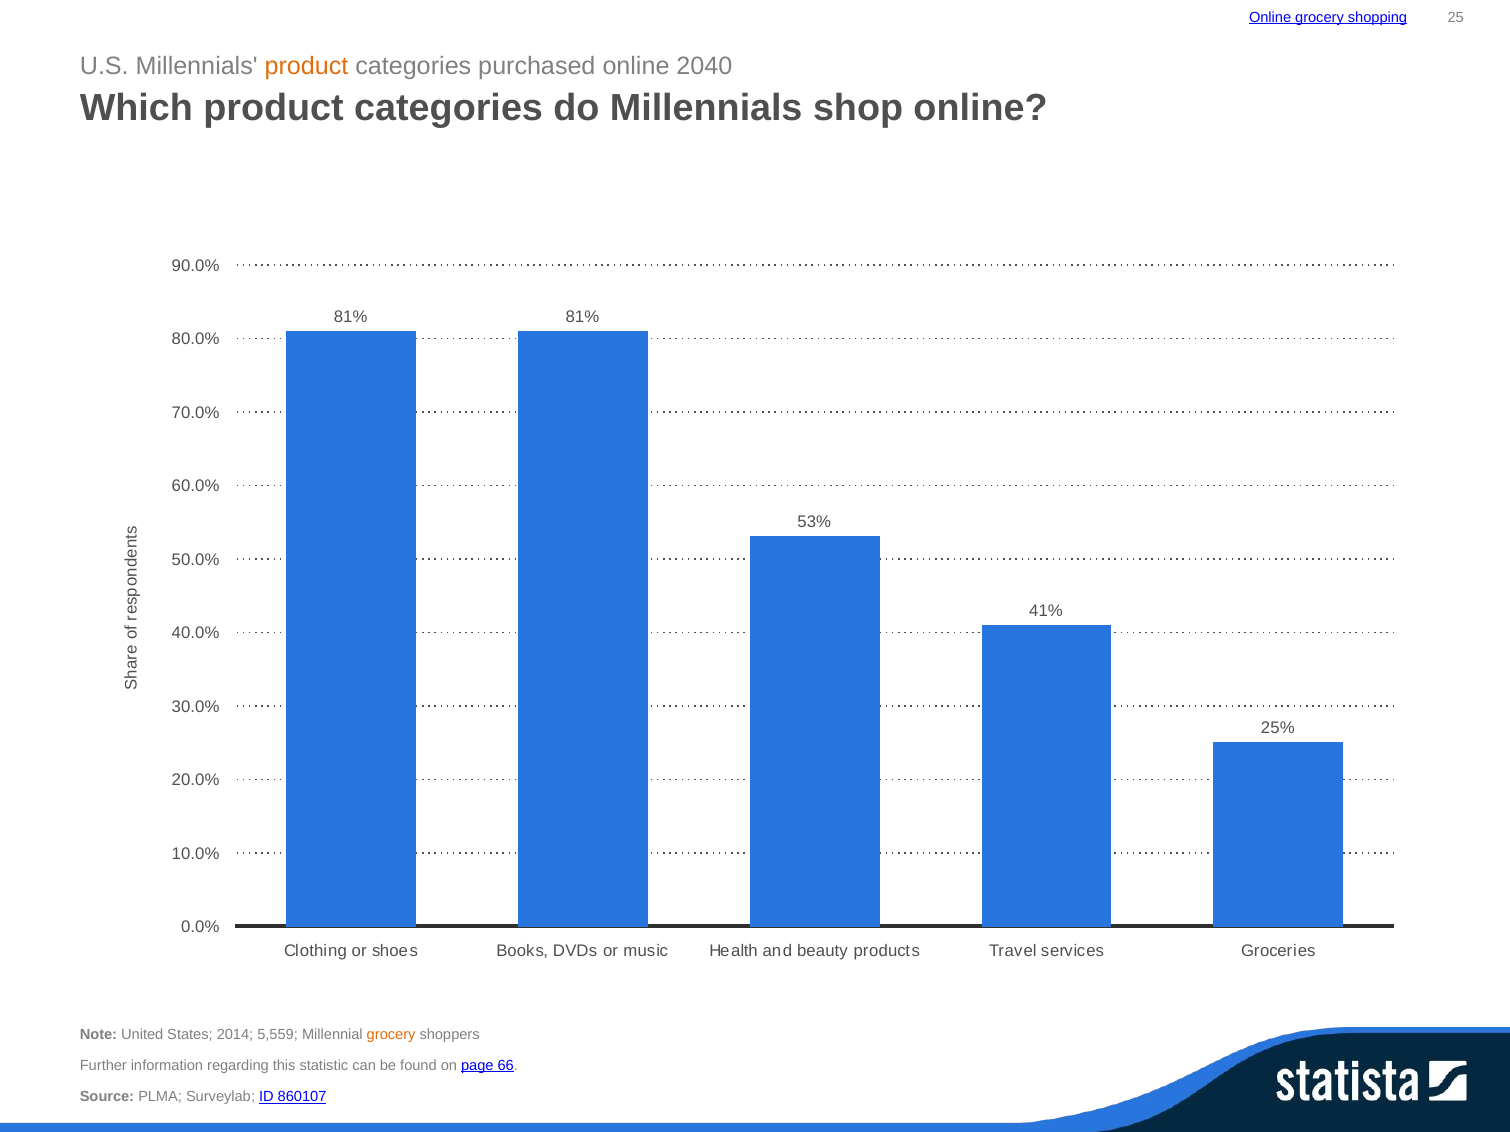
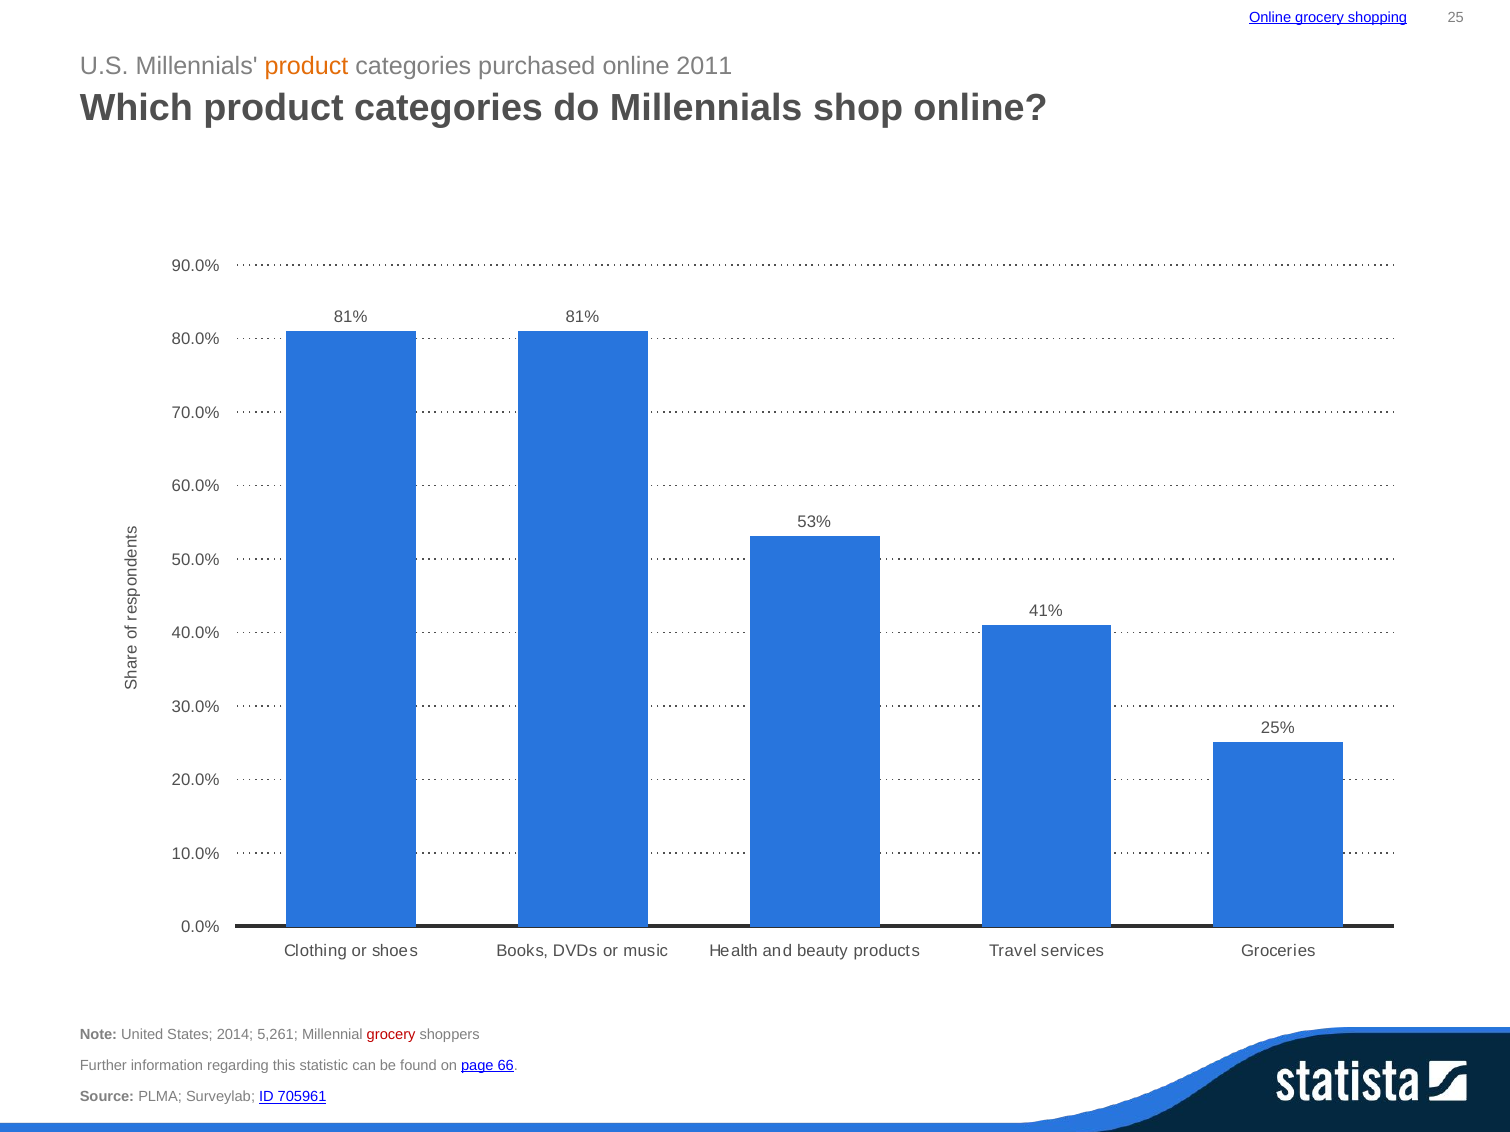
2040: 2040 -> 2011
5,559: 5,559 -> 5,261
grocery at (391, 1035) colour: orange -> red
860107: 860107 -> 705961
